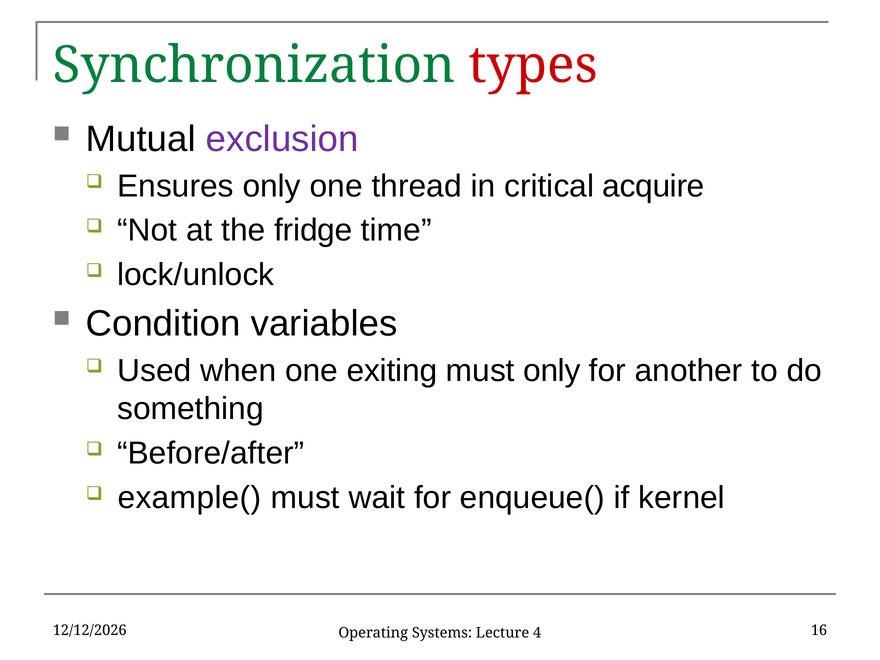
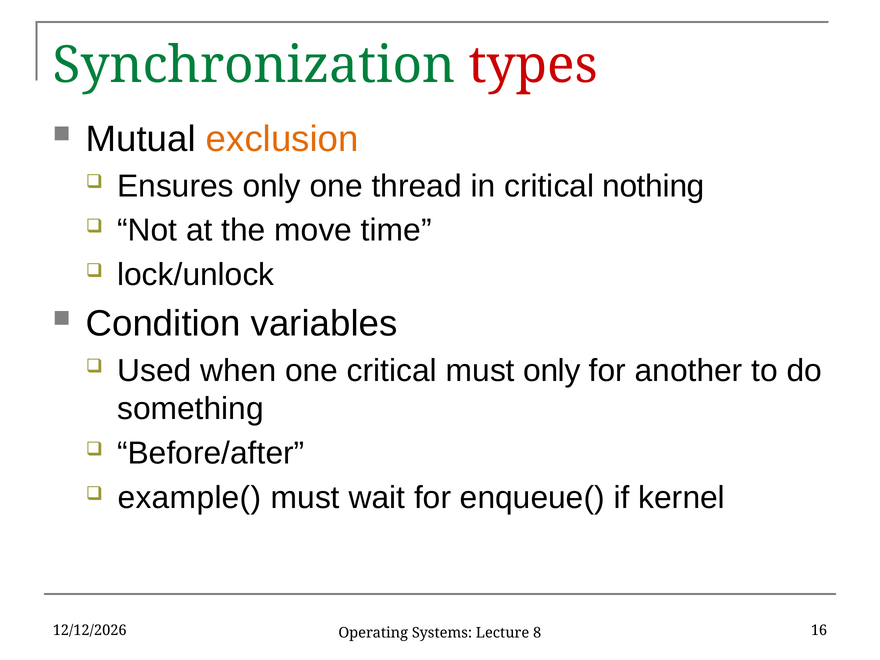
exclusion colour: purple -> orange
acquire: acquire -> nothing
fridge: fridge -> move
one exiting: exiting -> critical
4: 4 -> 8
